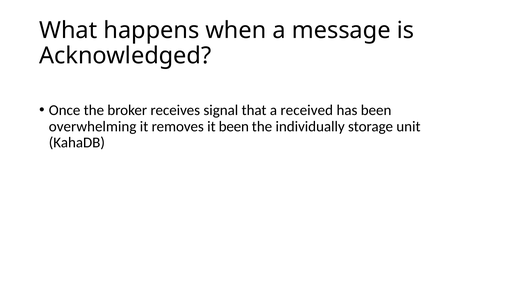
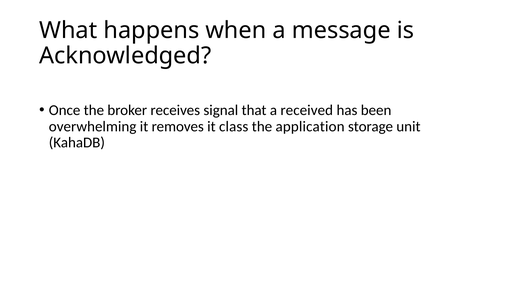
it been: been -> class
individually: individually -> application
